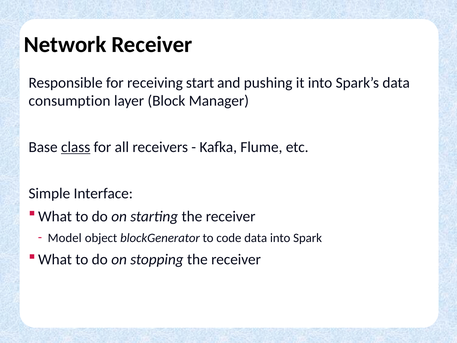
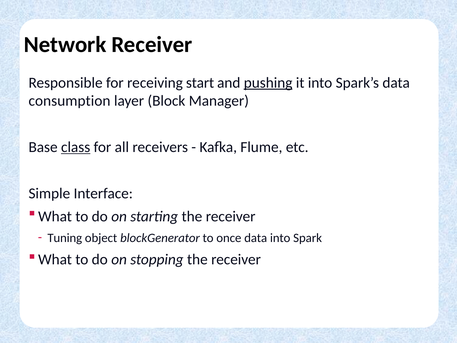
pushing underline: none -> present
Model: Model -> Tuning
code: code -> once
